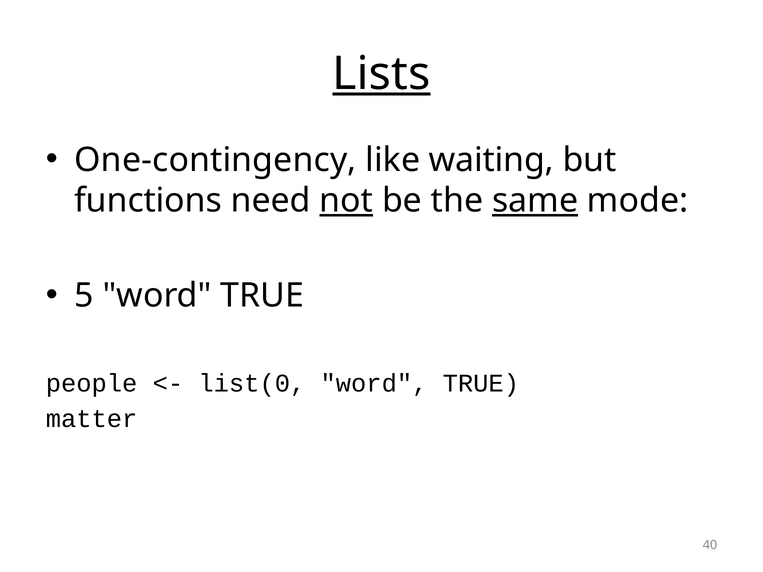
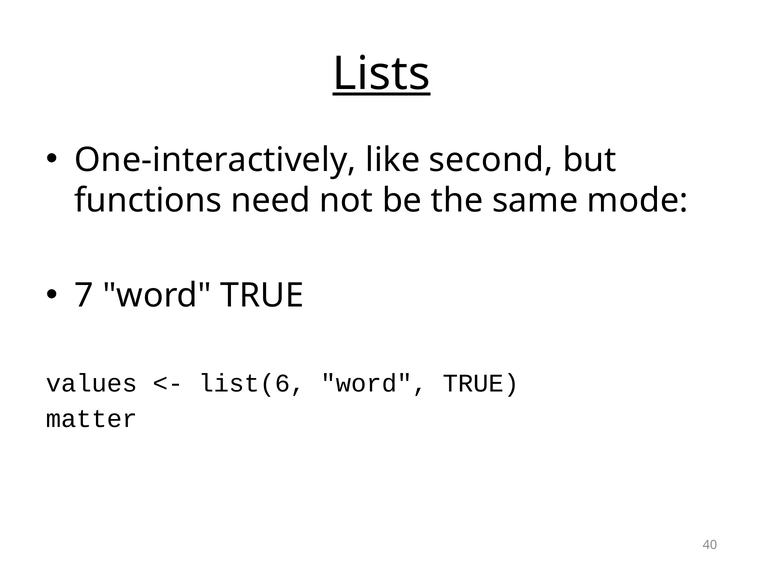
One-contingency: One-contingency -> One-interactively
waiting: waiting -> second
not underline: present -> none
same underline: present -> none
5: 5 -> 7
people: people -> values
list(0: list(0 -> list(6
